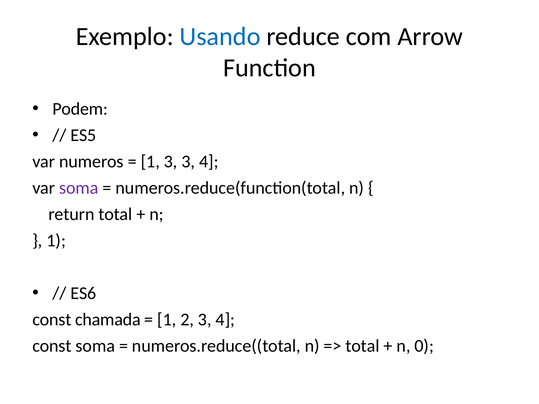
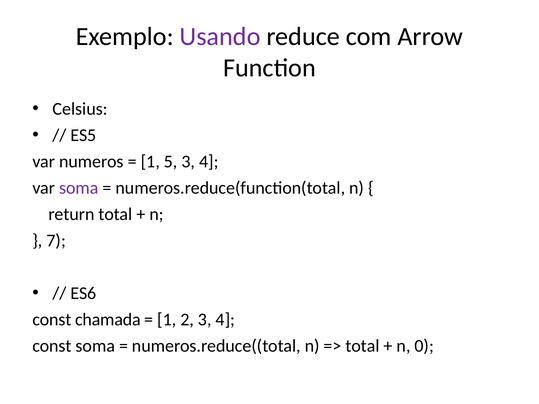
Usando colour: blue -> purple
Podem: Podem -> Celsius
1 3: 3 -> 5
1 at (56, 241): 1 -> 7
